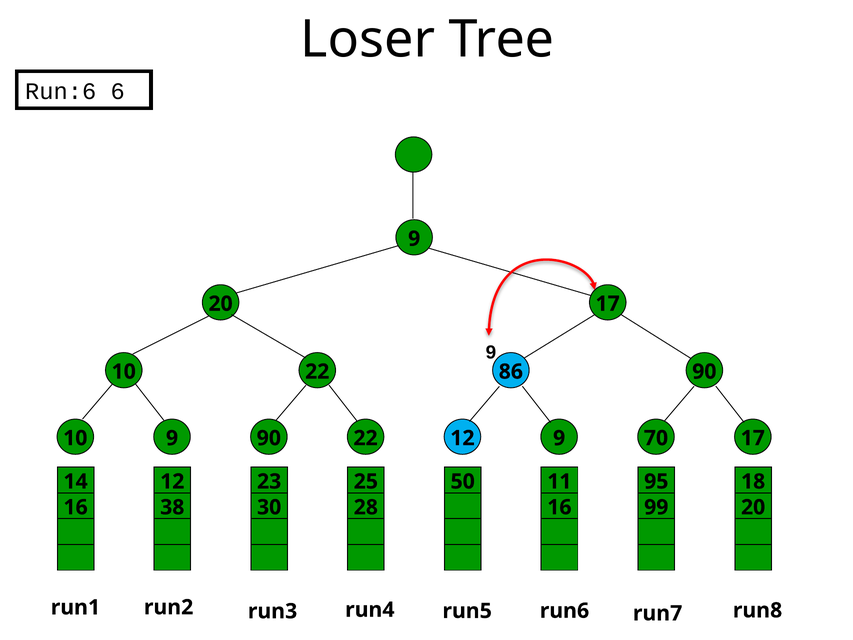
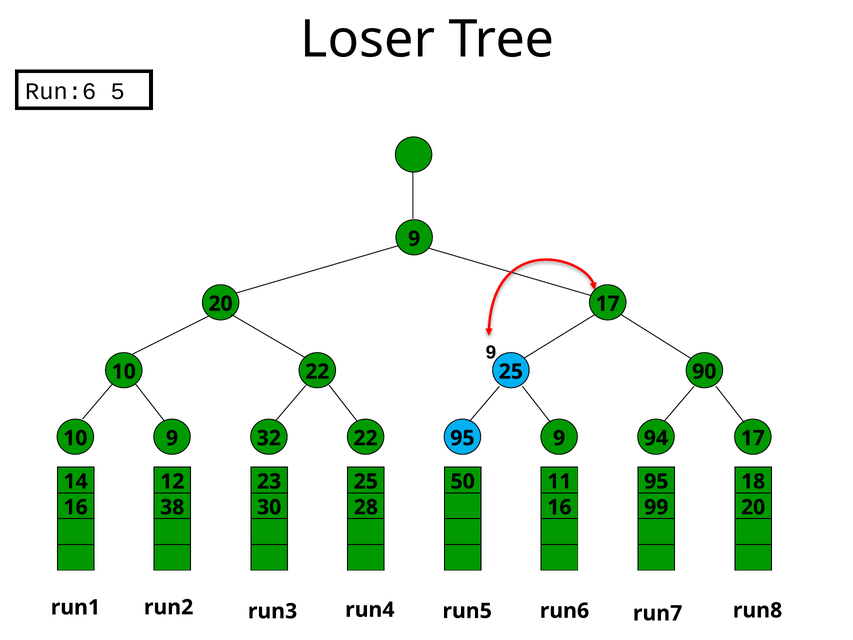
6: 6 -> 5
22 86: 86 -> 25
9 90: 90 -> 32
22 12: 12 -> 95
70: 70 -> 94
